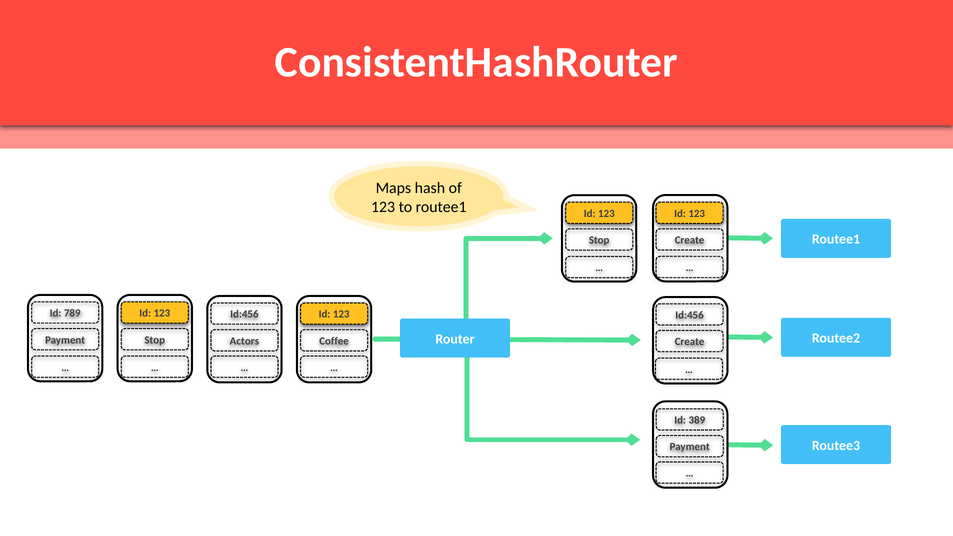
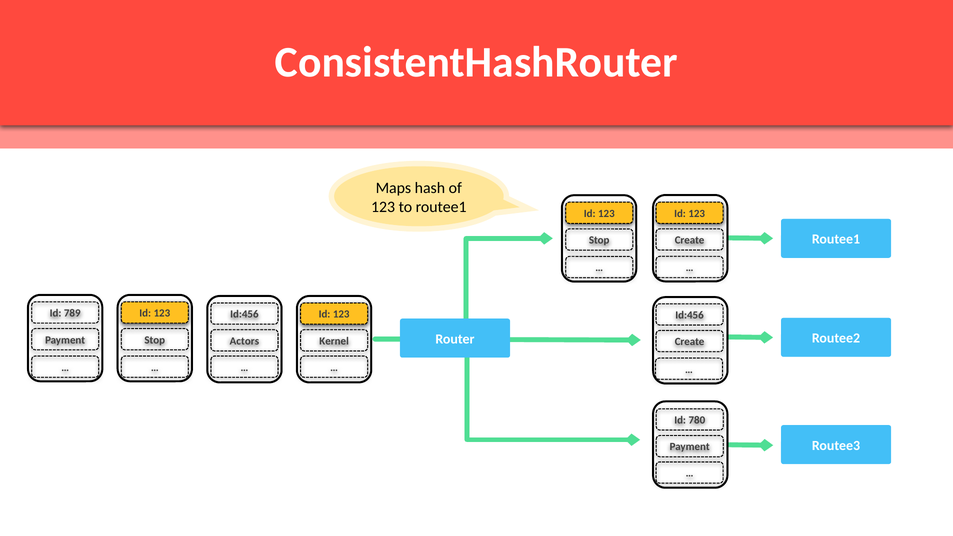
Coffee: Coffee -> Kernel
389: 389 -> 780
